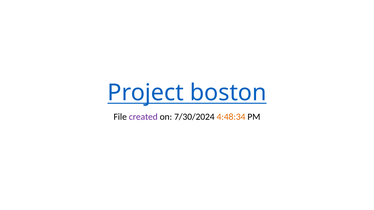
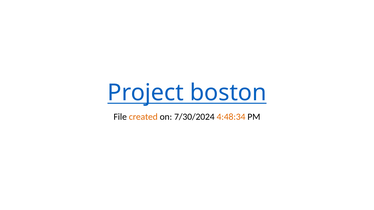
created colour: purple -> orange
